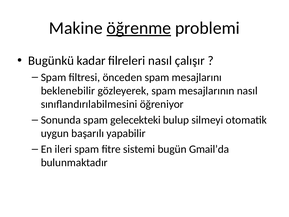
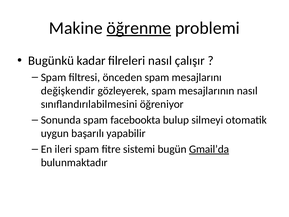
beklenebilir: beklenebilir -> değişkendir
gelecekteki: gelecekteki -> facebookta
Gmail’da underline: none -> present
